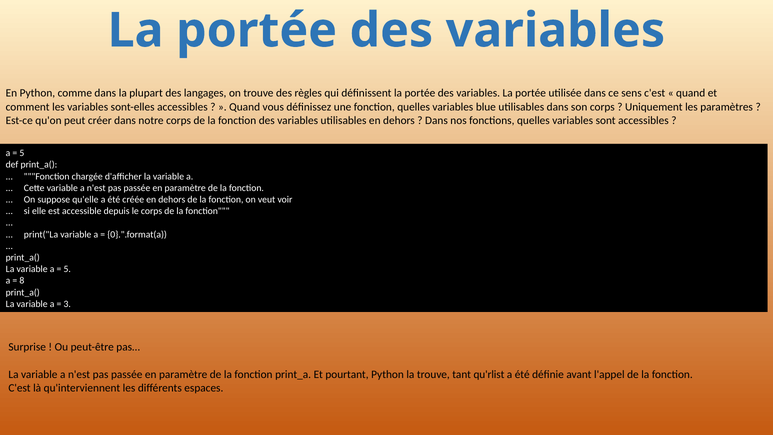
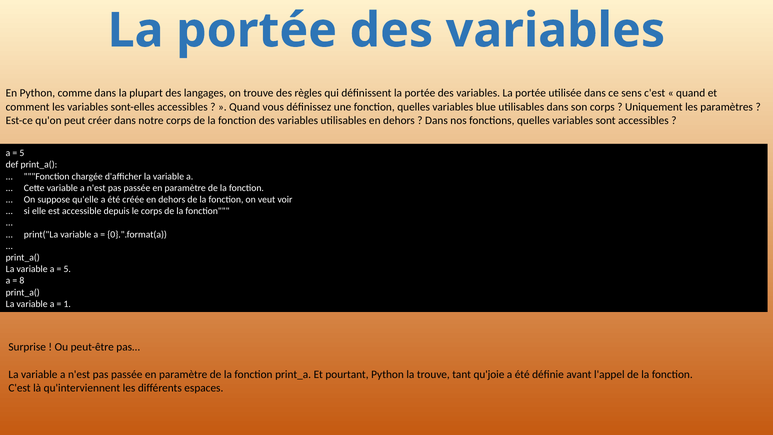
3: 3 -> 1
qu'rlist: qu'rlist -> qu'joie
